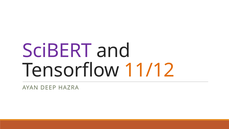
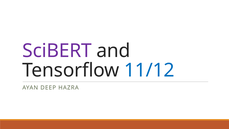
11/12 colour: orange -> blue
